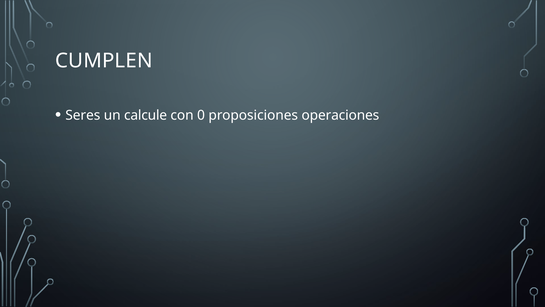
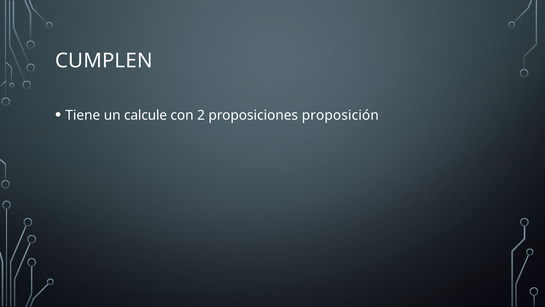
Seres: Seres -> Tiene
0: 0 -> 2
operaciones: operaciones -> proposición
